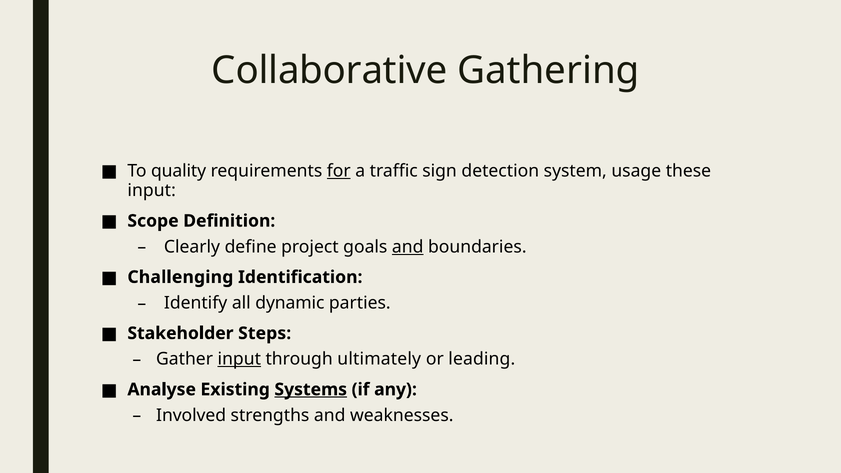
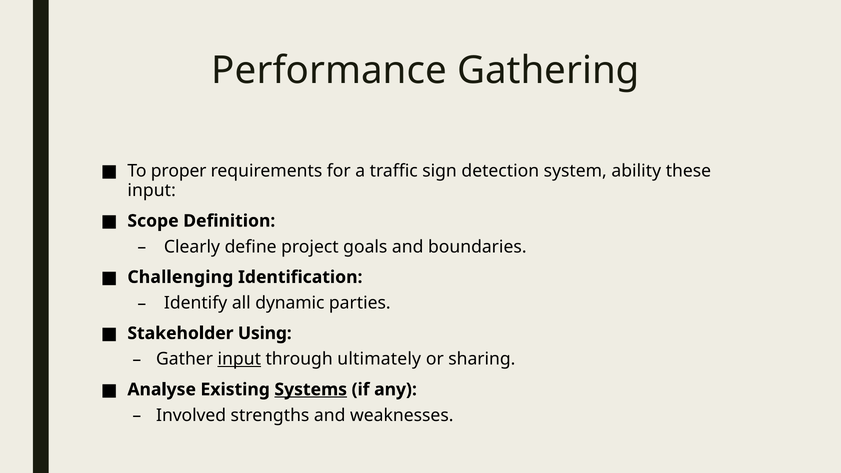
Collaborative: Collaborative -> Performance
quality: quality -> proper
for underline: present -> none
usage: usage -> ability
and at (408, 247) underline: present -> none
Steps: Steps -> Using
leading: leading -> sharing
